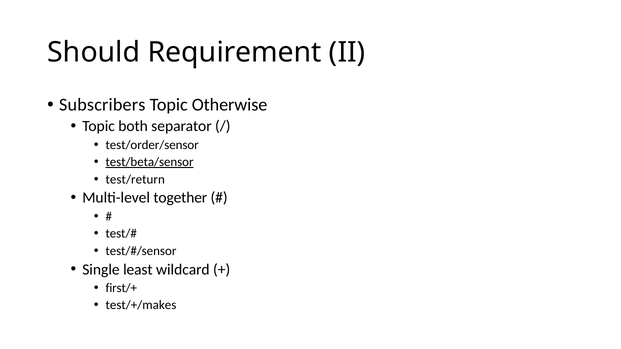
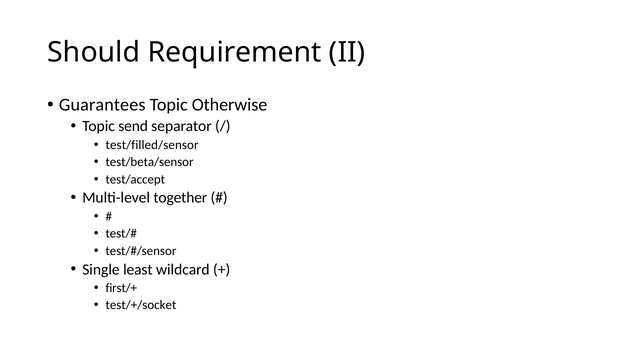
Subscribers: Subscribers -> Guarantees
both: both -> send
test/order/sensor: test/order/sensor -> test/filled/sensor
test/beta/sensor underline: present -> none
test/return: test/return -> test/accept
test/+/makes: test/+/makes -> test/+/socket
